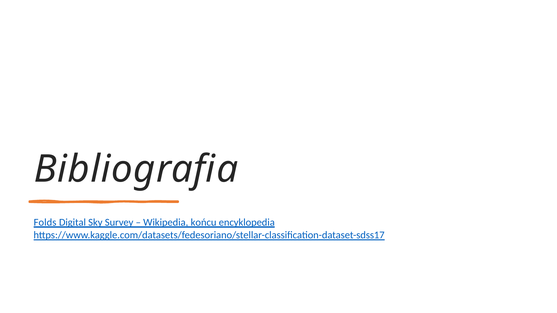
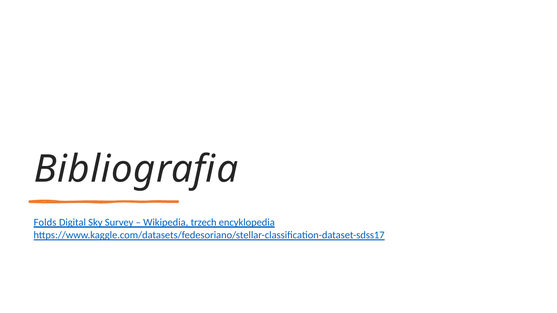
końcu: końcu -> trzech
